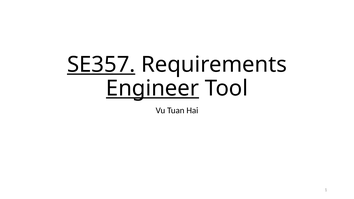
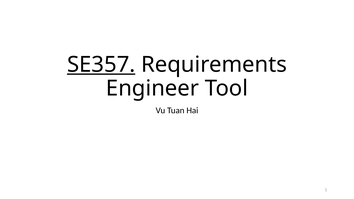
Engineer underline: present -> none
